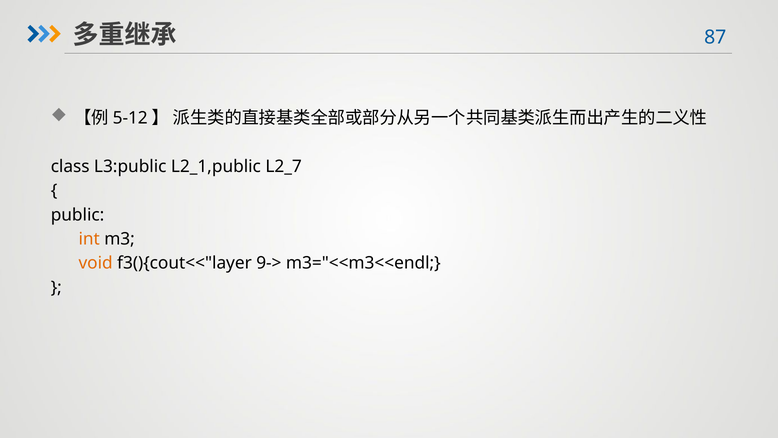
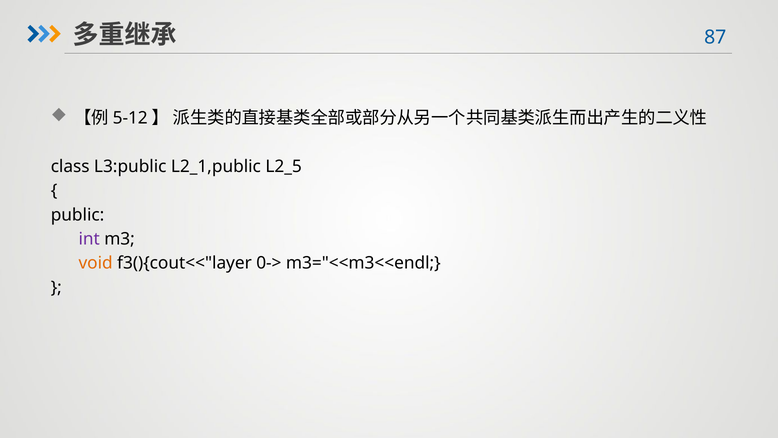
L2_7: L2_7 -> L2_5
int colour: orange -> purple
9->: 9-> -> 0->
